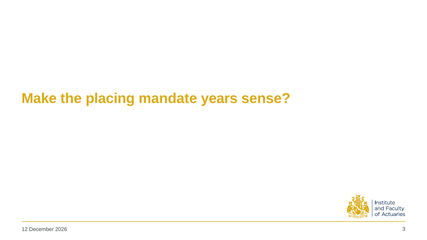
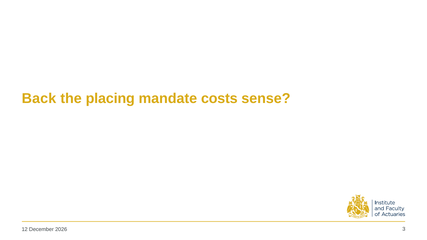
Make: Make -> Back
years: years -> costs
